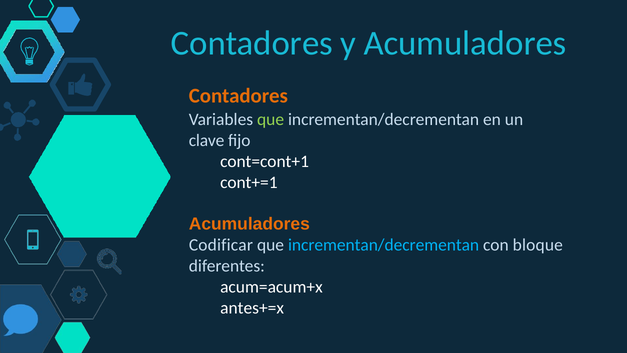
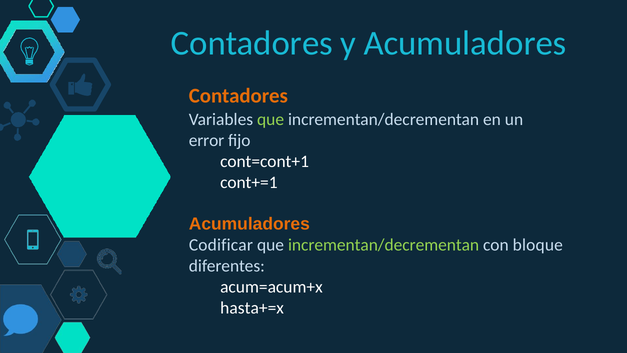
clave: clave -> error
incrementan/decrementan at (384, 245) colour: light blue -> light green
antes+=x: antes+=x -> hasta+=x
